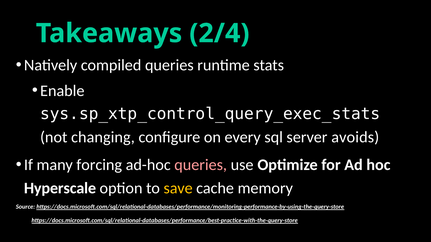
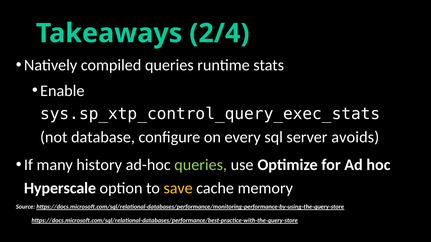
changing: changing -> database
forcing: forcing -> history
queries at (201, 165) colour: pink -> light green
